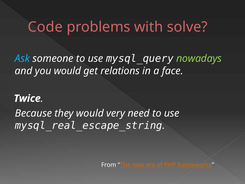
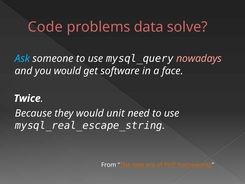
with: with -> data
nowadays colour: light green -> pink
relations: relations -> software
very: very -> unit
